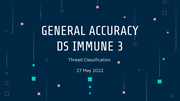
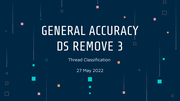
IMMUNE: IMMUNE -> REMOVE
